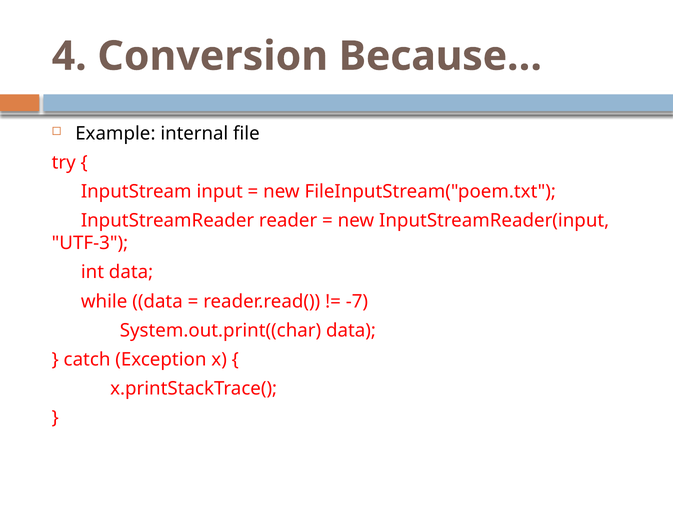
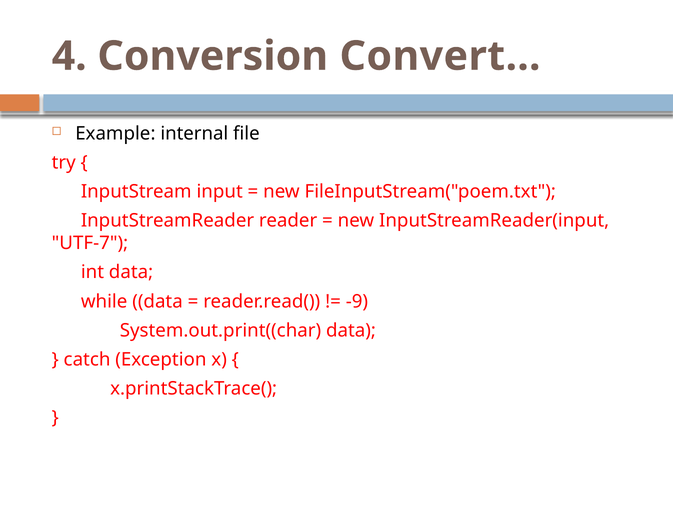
Because…: Because… -> Convert…
UTF-3: UTF-3 -> UTF-7
-7: -7 -> -9
